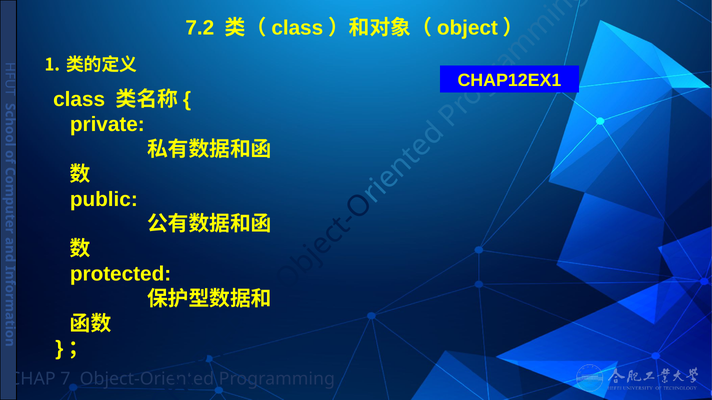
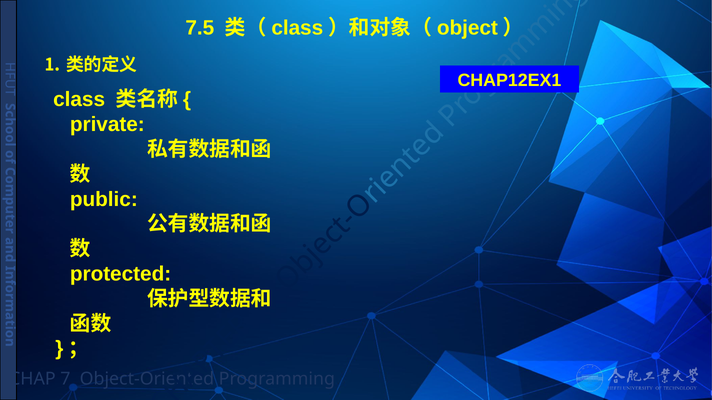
7.2: 7.2 -> 7.5
